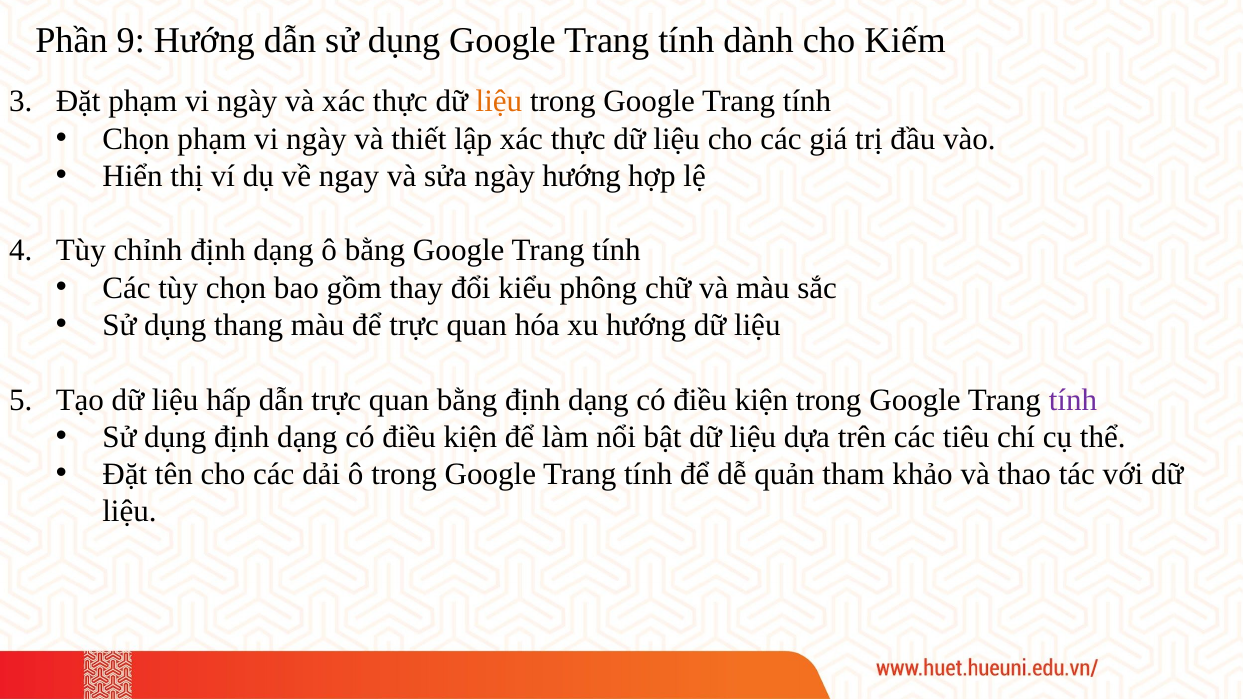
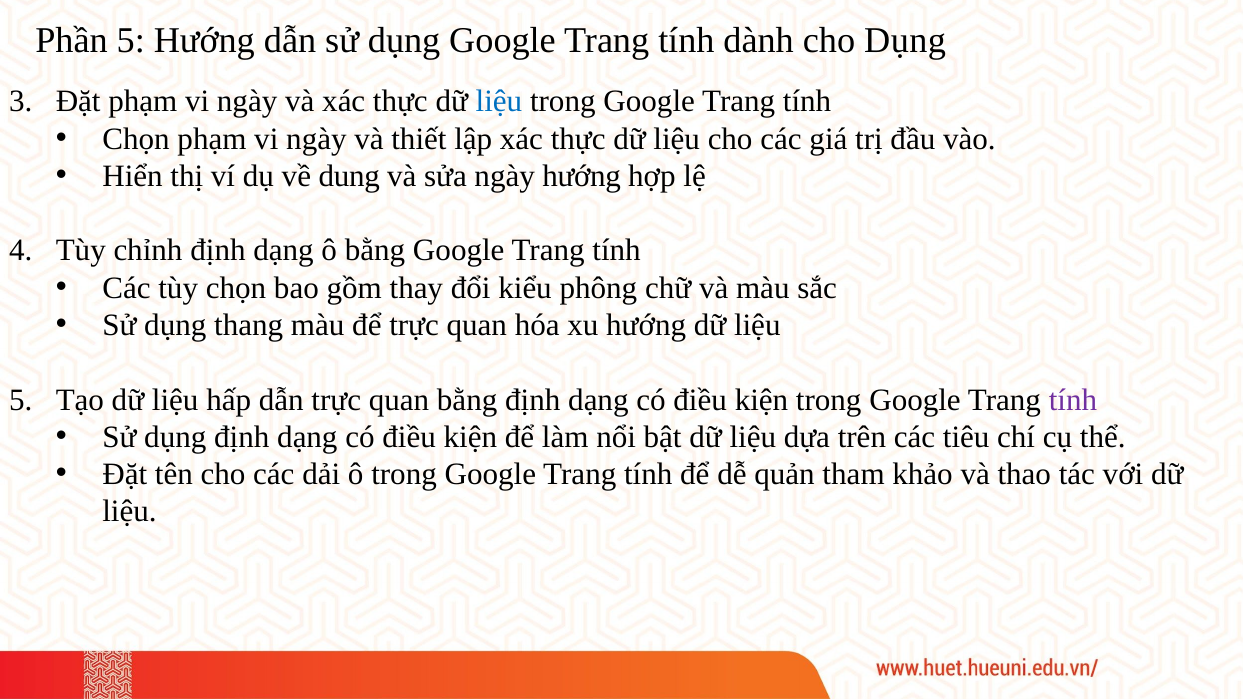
Phần 9: 9 -> 5
cho Kiếm: Kiếm -> Dụng
liệu at (499, 102) colour: orange -> blue
ngay: ngay -> dung
